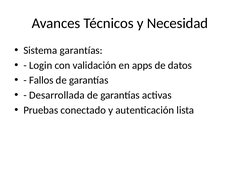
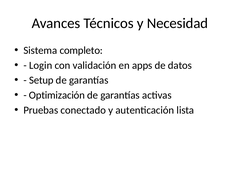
Sistema garantías: garantías -> completo
Fallos: Fallos -> Setup
Desarrollada: Desarrollada -> Optimización
